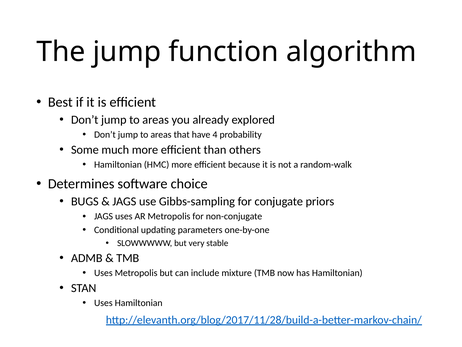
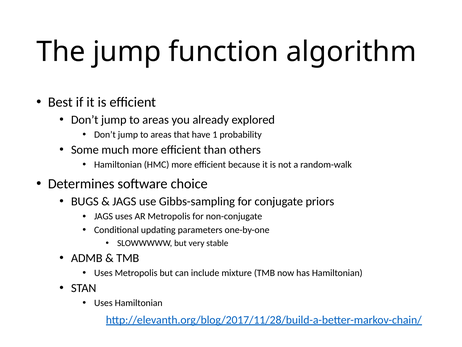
4: 4 -> 1
